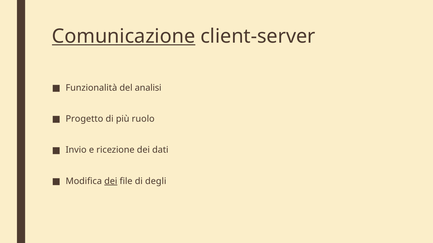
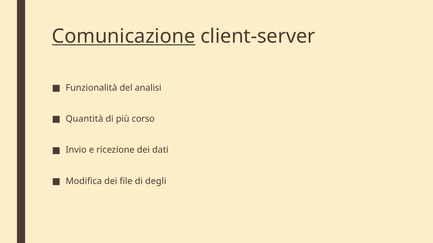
Progetto: Progetto -> Quantità
ruolo: ruolo -> corso
dei at (111, 182) underline: present -> none
